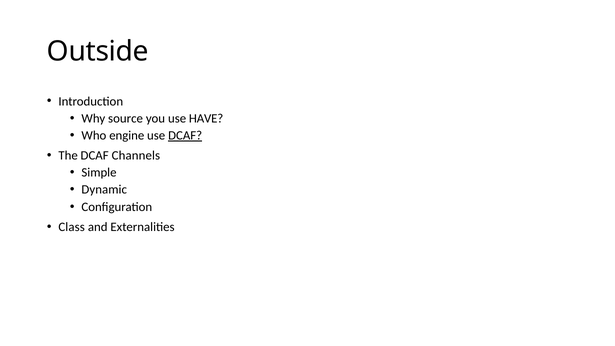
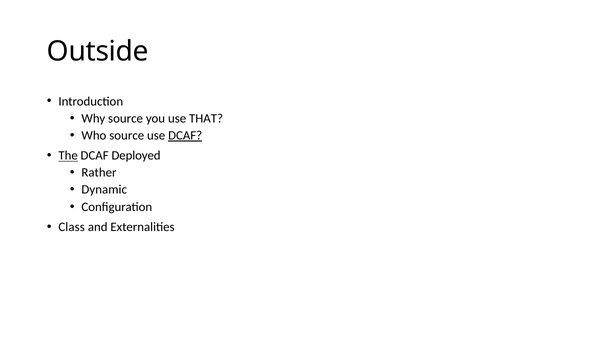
HAVE: HAVE -> THAT
Who engine: engine -> source
The underline: none -> present
Channels: Channels -> Deployed
Simple: Simple -> Rather
